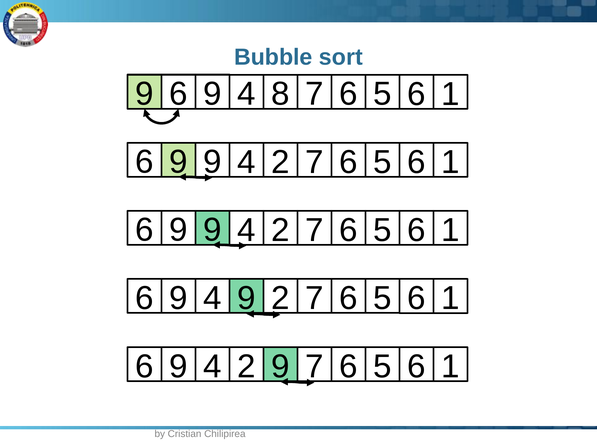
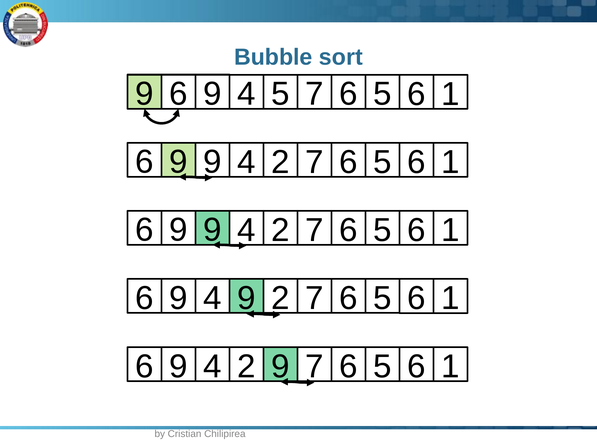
4 8: 8 -> 5
